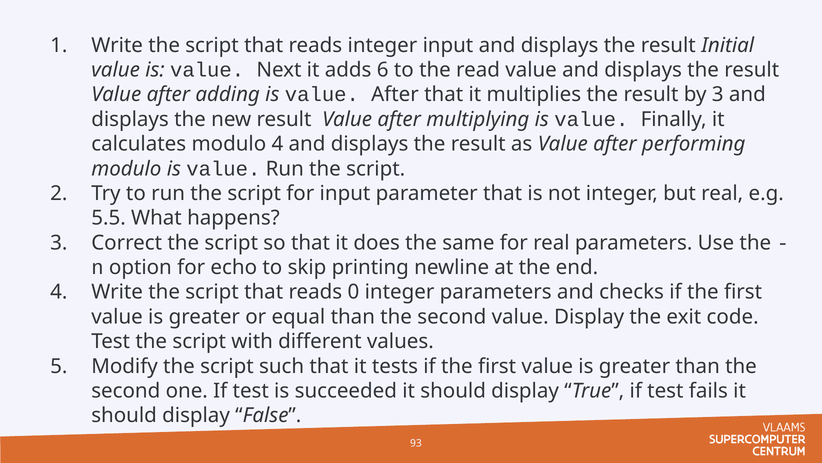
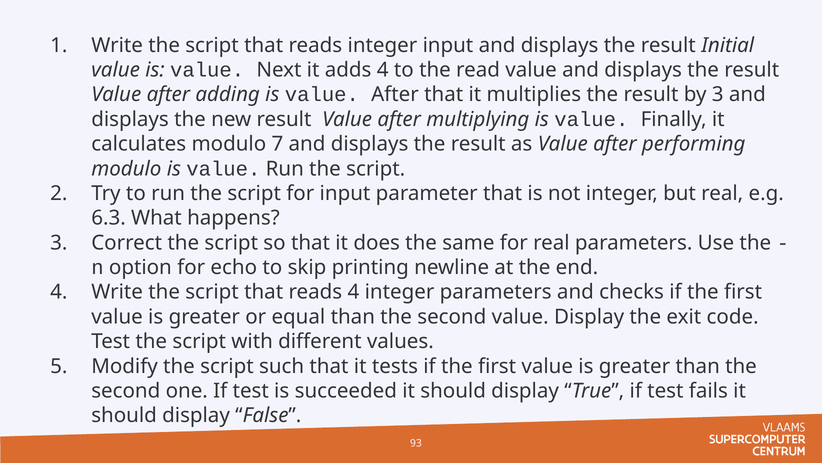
adds 6: 6 -> 4
modulo 4: 4 -> 7
5.5: 5.5 -> 6.3
reads 0: 0 -> 4
